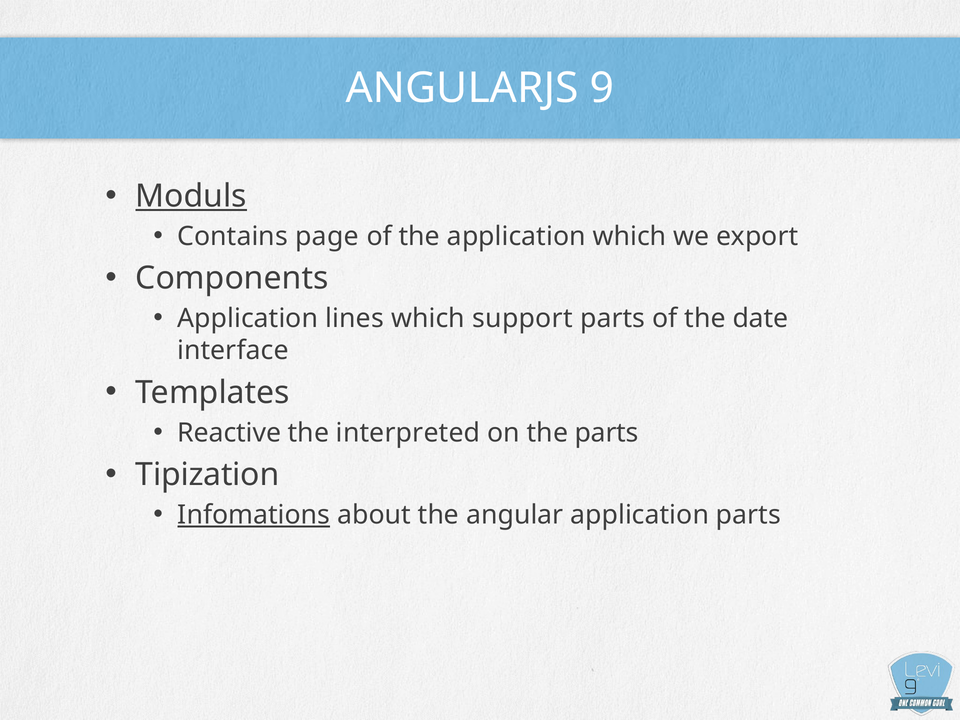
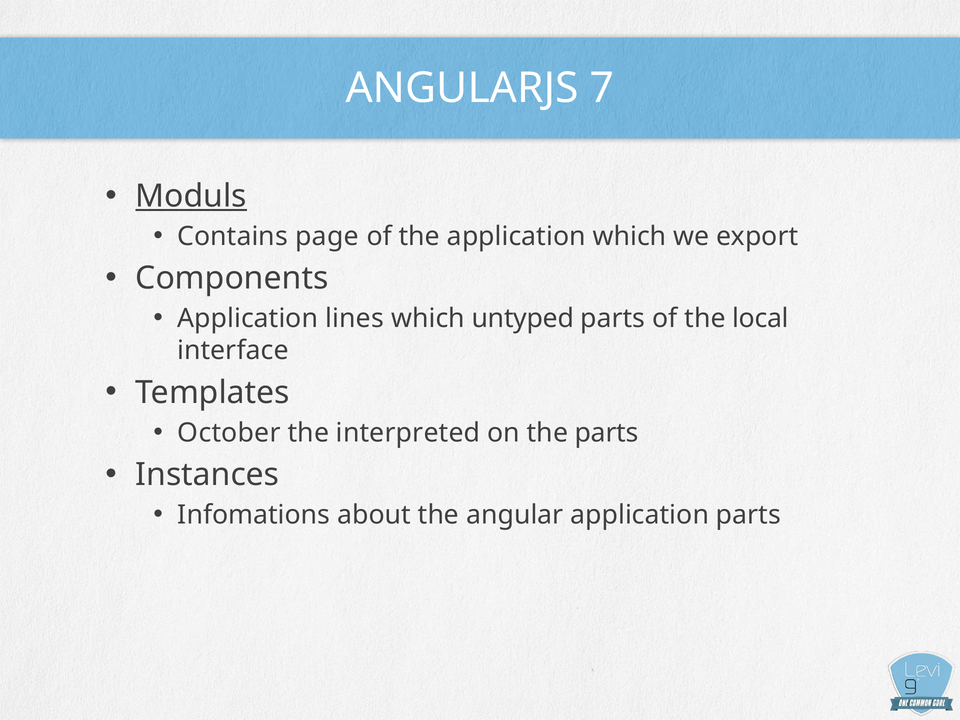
9: 9 -> 7
support: support -> untyped
date: date -> local
Reactive: Reactive -> October
Tipization: Tipization -> Instances
Infomations underline: present -> none
